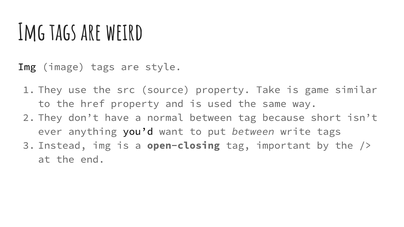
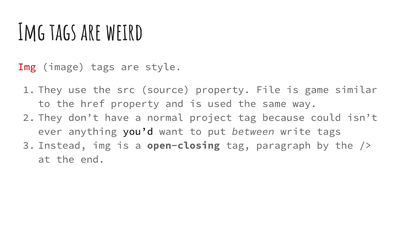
Img at (27, 67) colour: black -> red
Take: Take -> File
normal between: between -> project
short: short -> could
important: important -> paragraph
